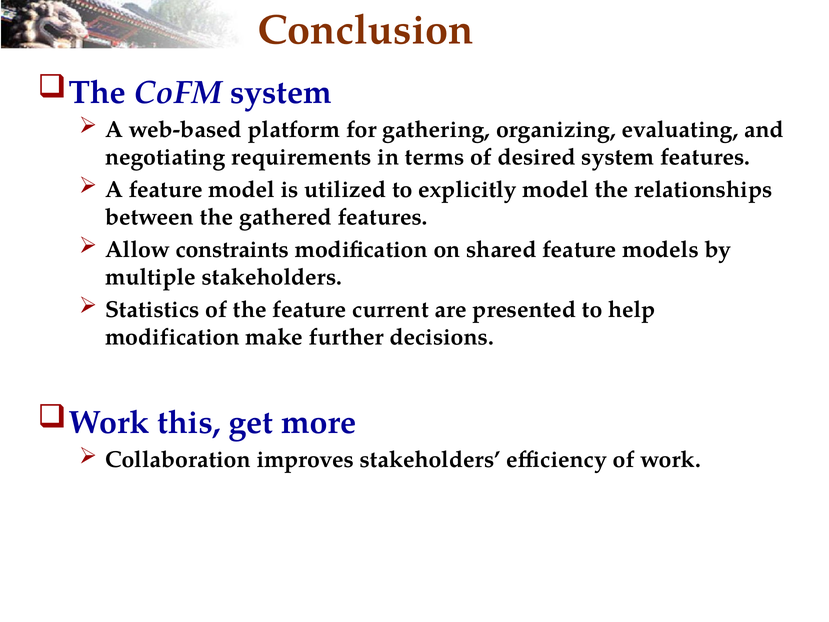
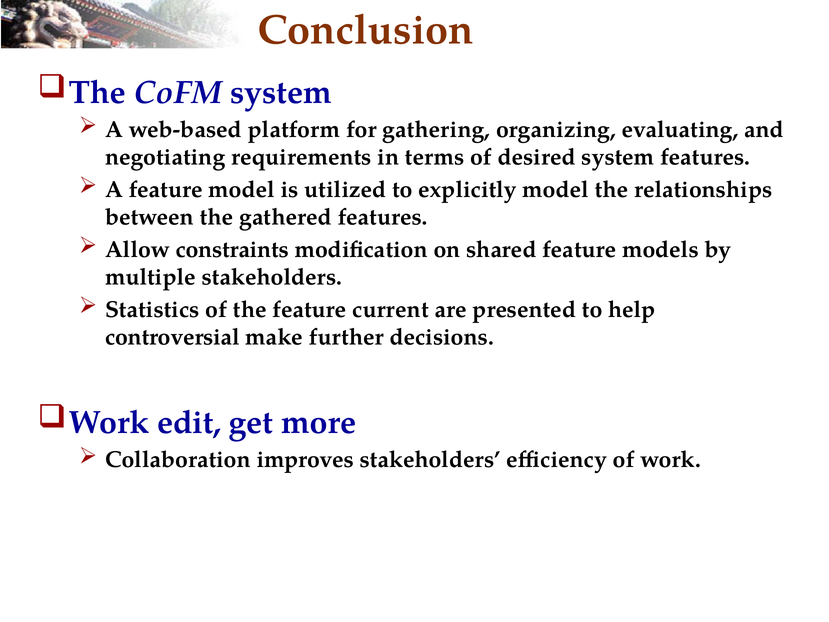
modification at (172, 337): modification -> controversial
this: this -> edit
